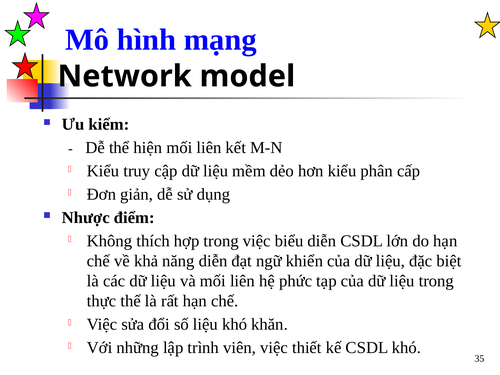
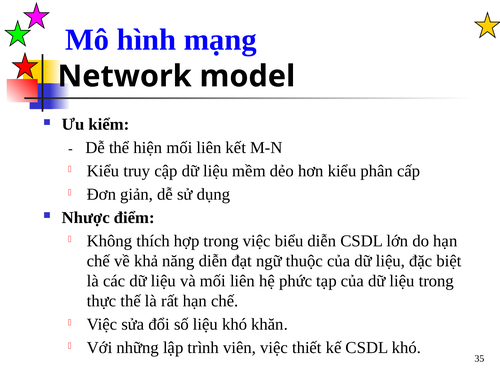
khiển: khiển -> thuộc
